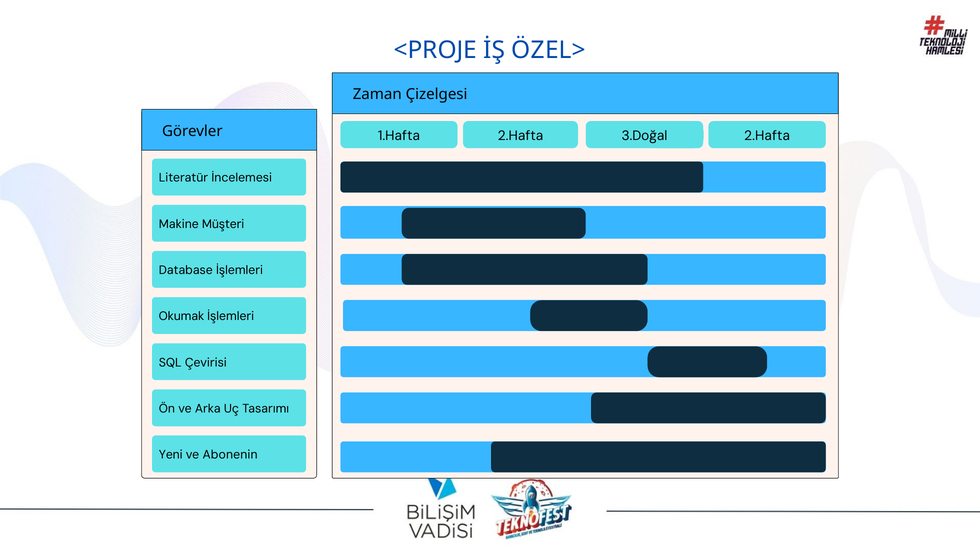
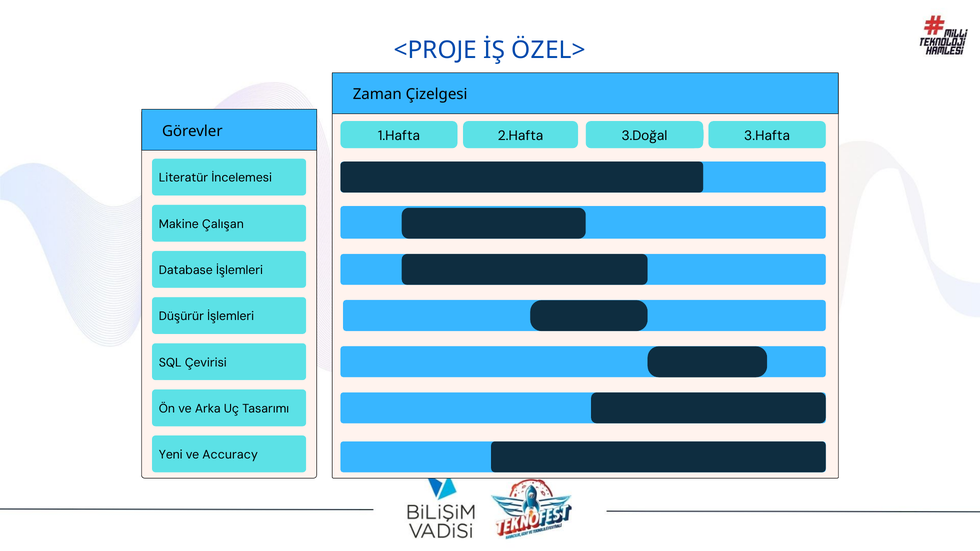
1.Hafta 2.Hafta: 2.Hafta -> 3.Hafta
Müşteri: Müşteri -> Çalışan
Okumak: Okumak -> Düşürür
Abonenin: Abonenin -> Accuracy
